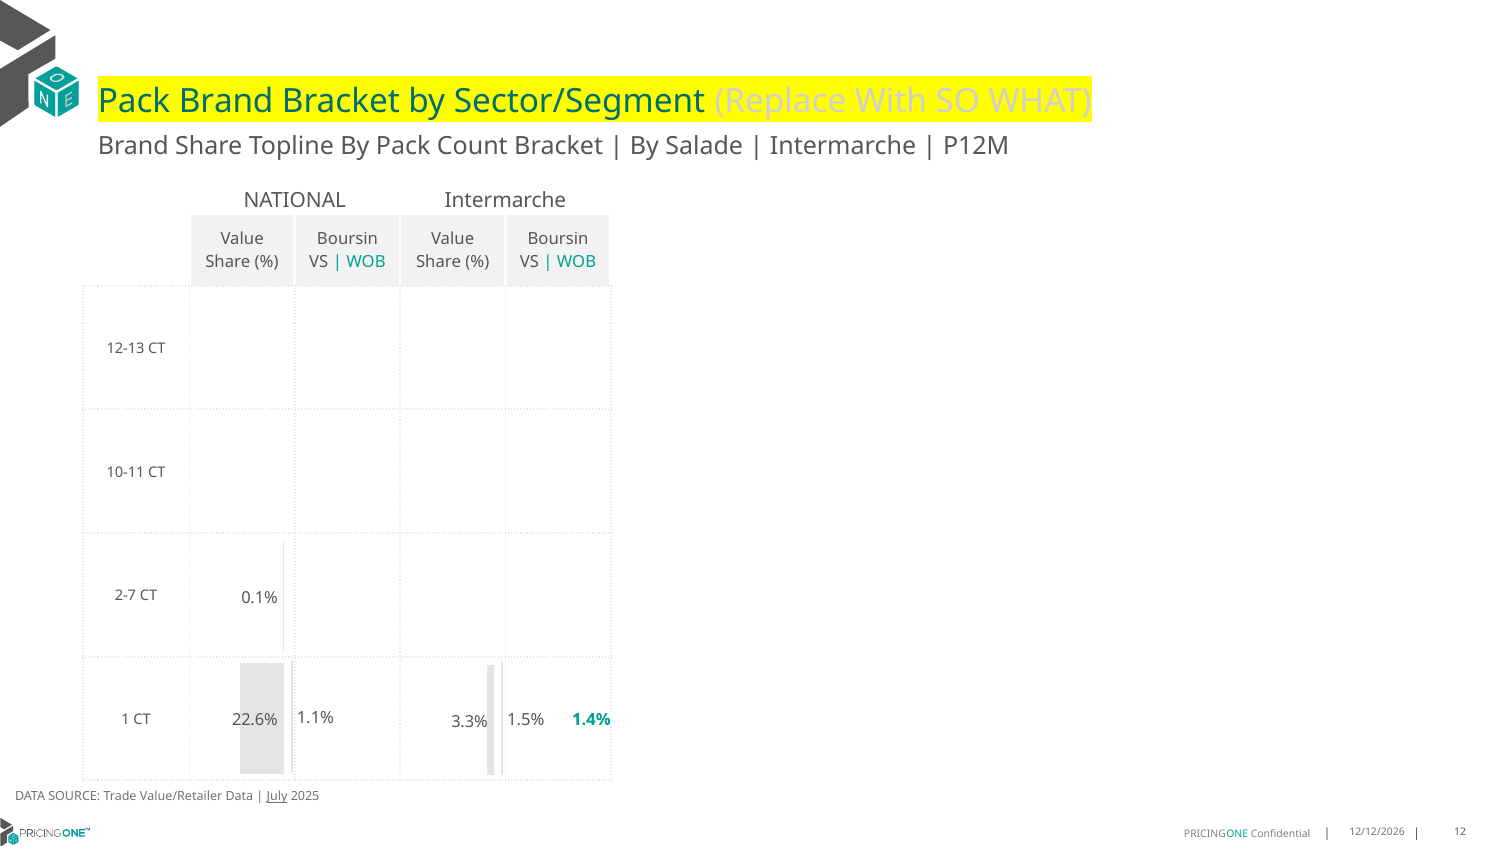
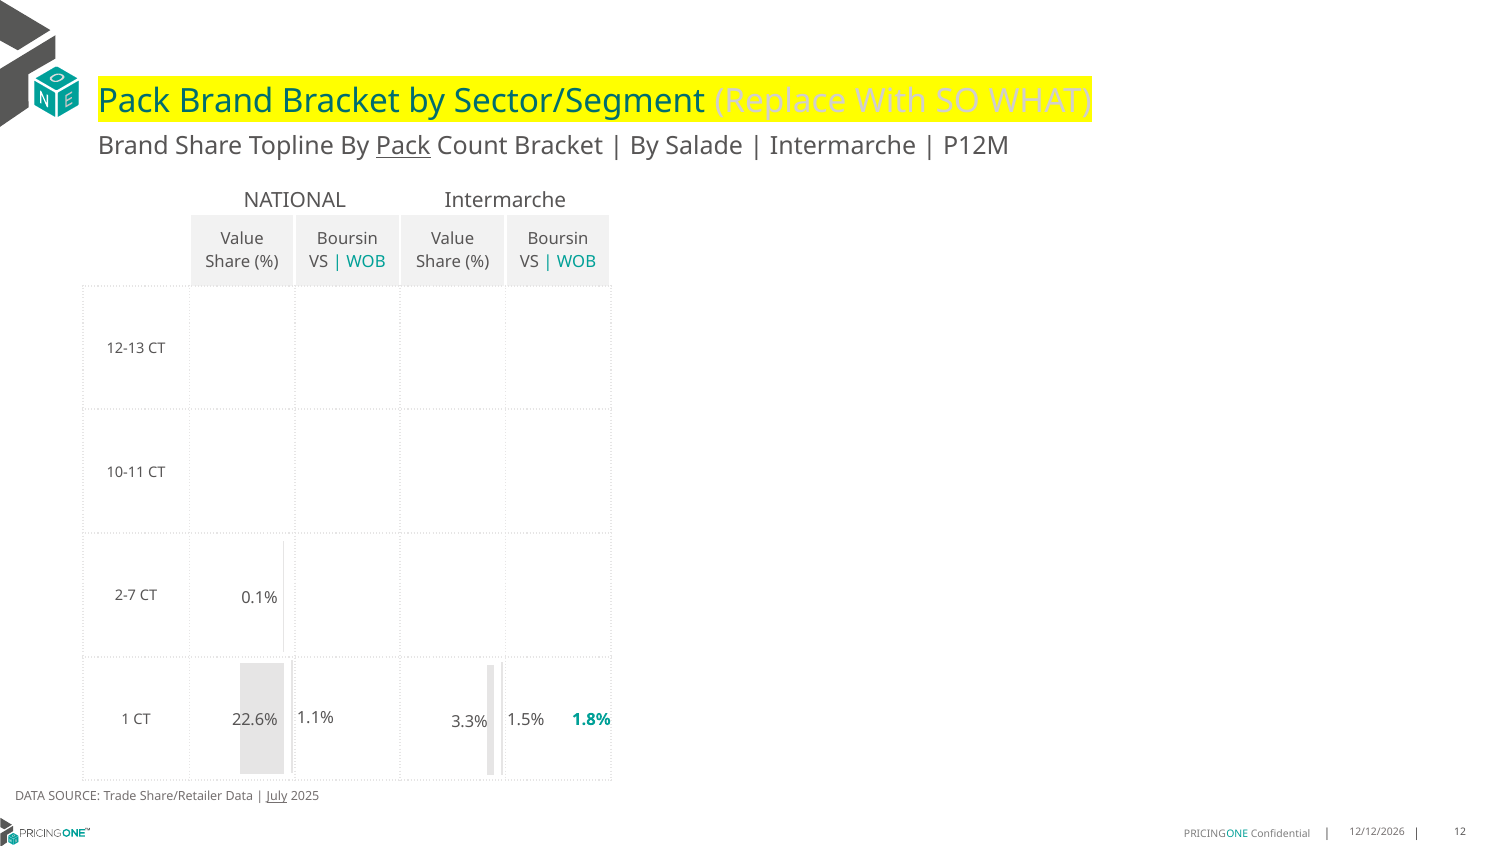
Pack at (403, 147) underline: none -> present
1.4%: 1.4% -> 1.8%
Value/Retailer: Value/Retailer -> Share/Retailer
